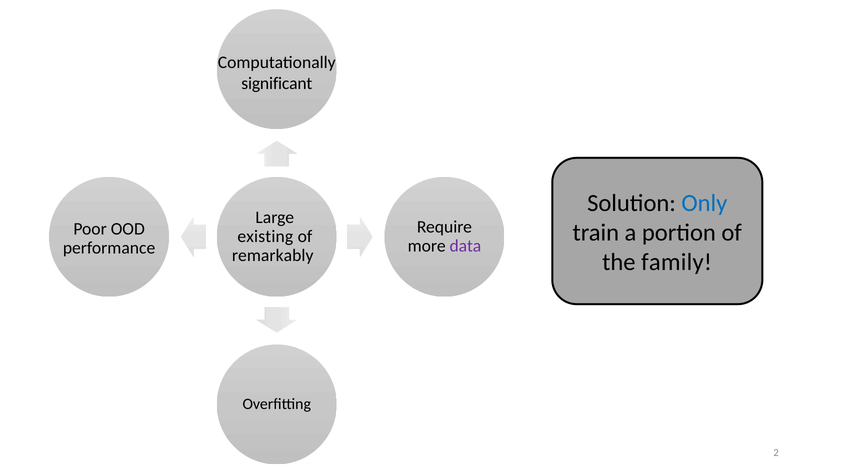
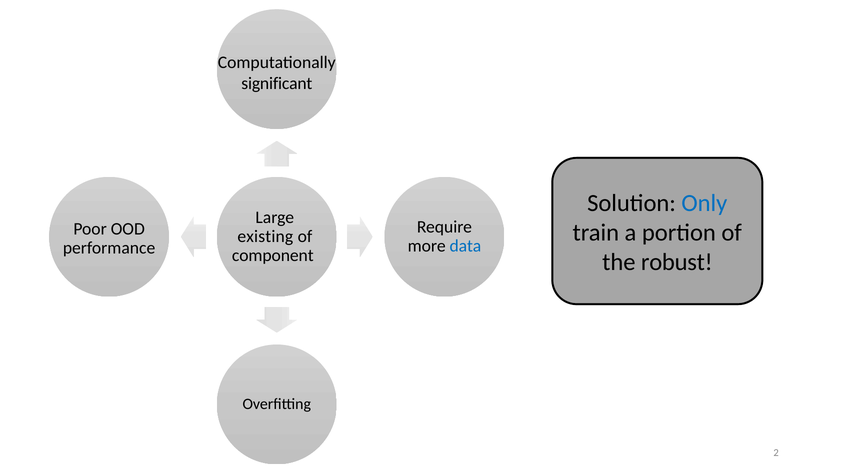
data colour: purple -> blue
remarkably: remarkably -> component
family: family -> robust
